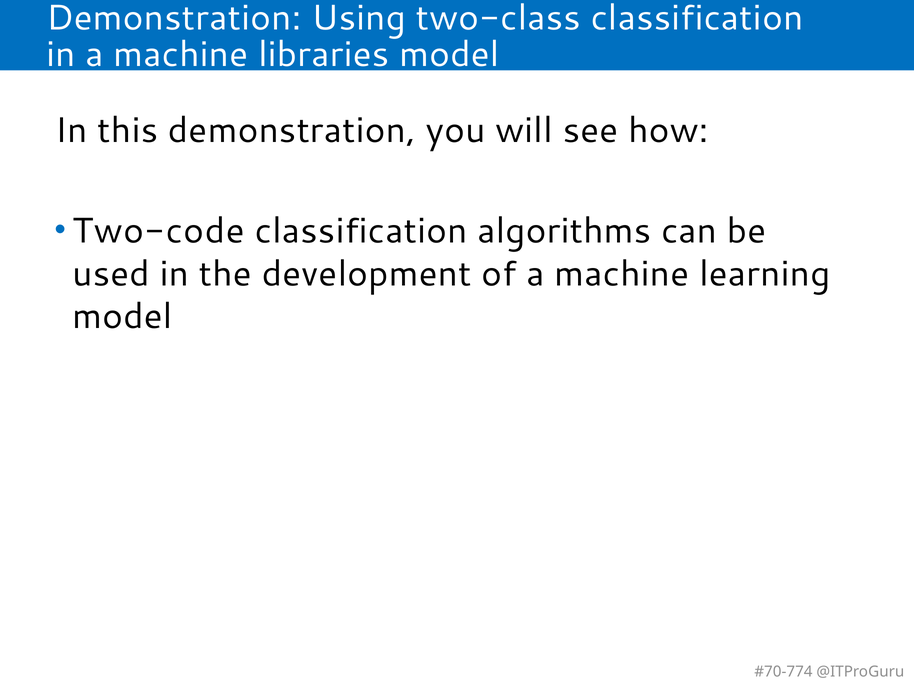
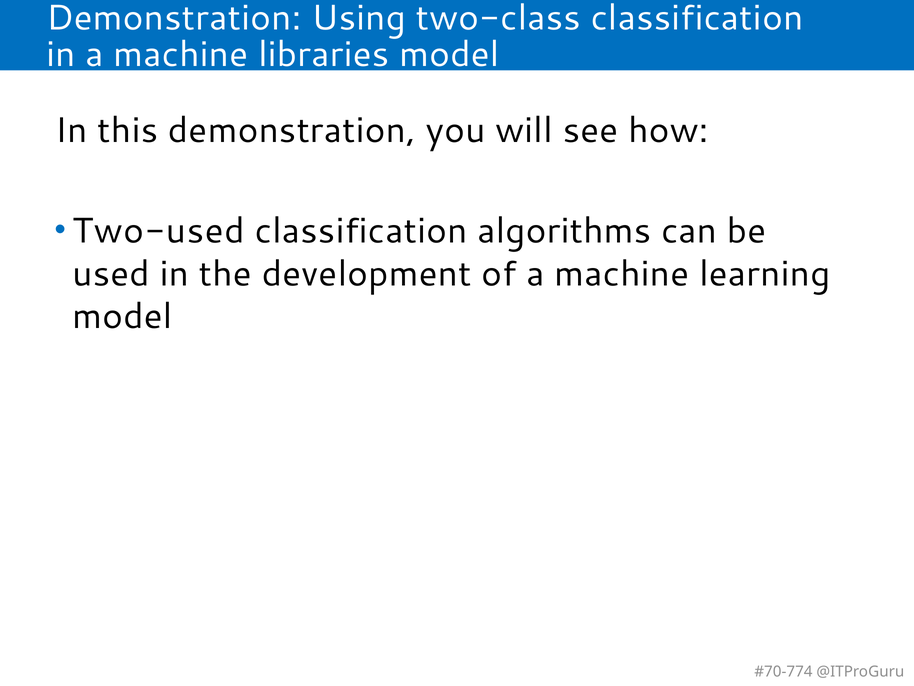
Two-code: Two-code -> Two-used
